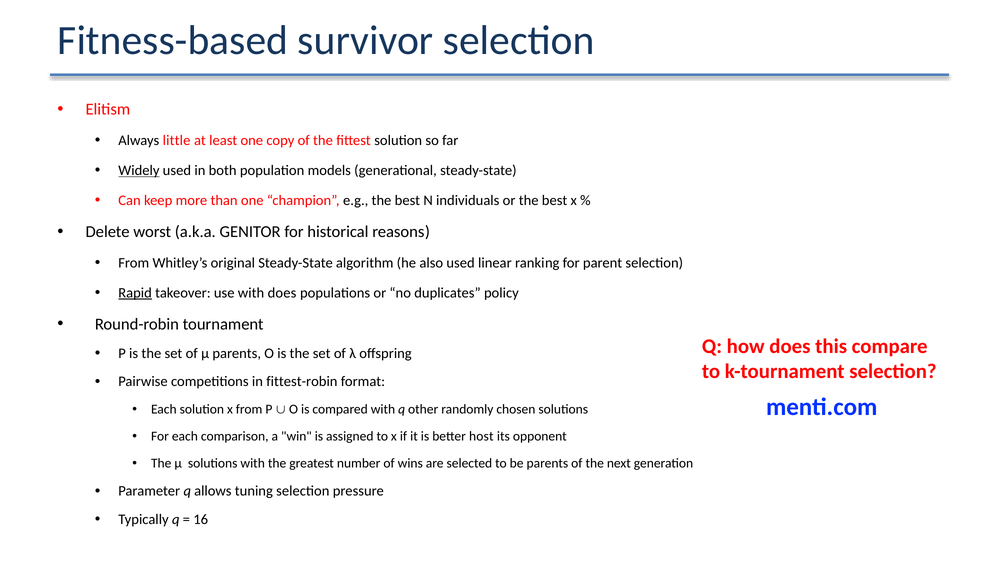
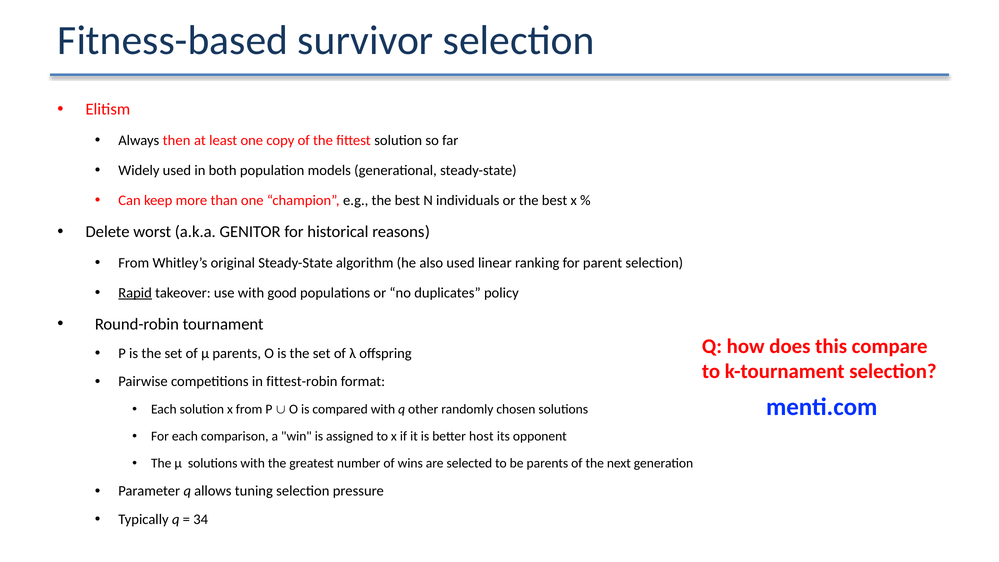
little: little -> then
Widely underline: present -> none
with does: does -> good
16: 16 -> 34
